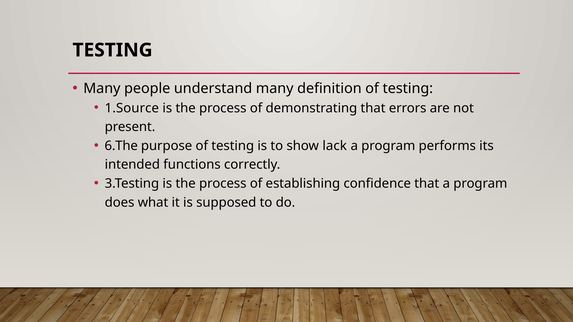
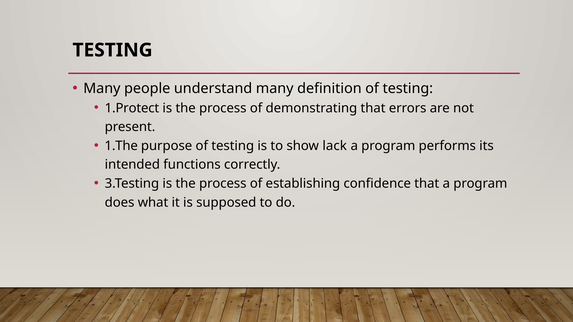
1.Source: 1.Source -> 1.Protect
6.The: 6.The -> 1.The
